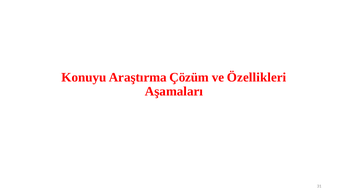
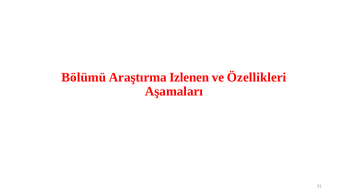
Konuyu: Konuyu -> Bölümü
Çözüm: Çözüm -> Izlenen
